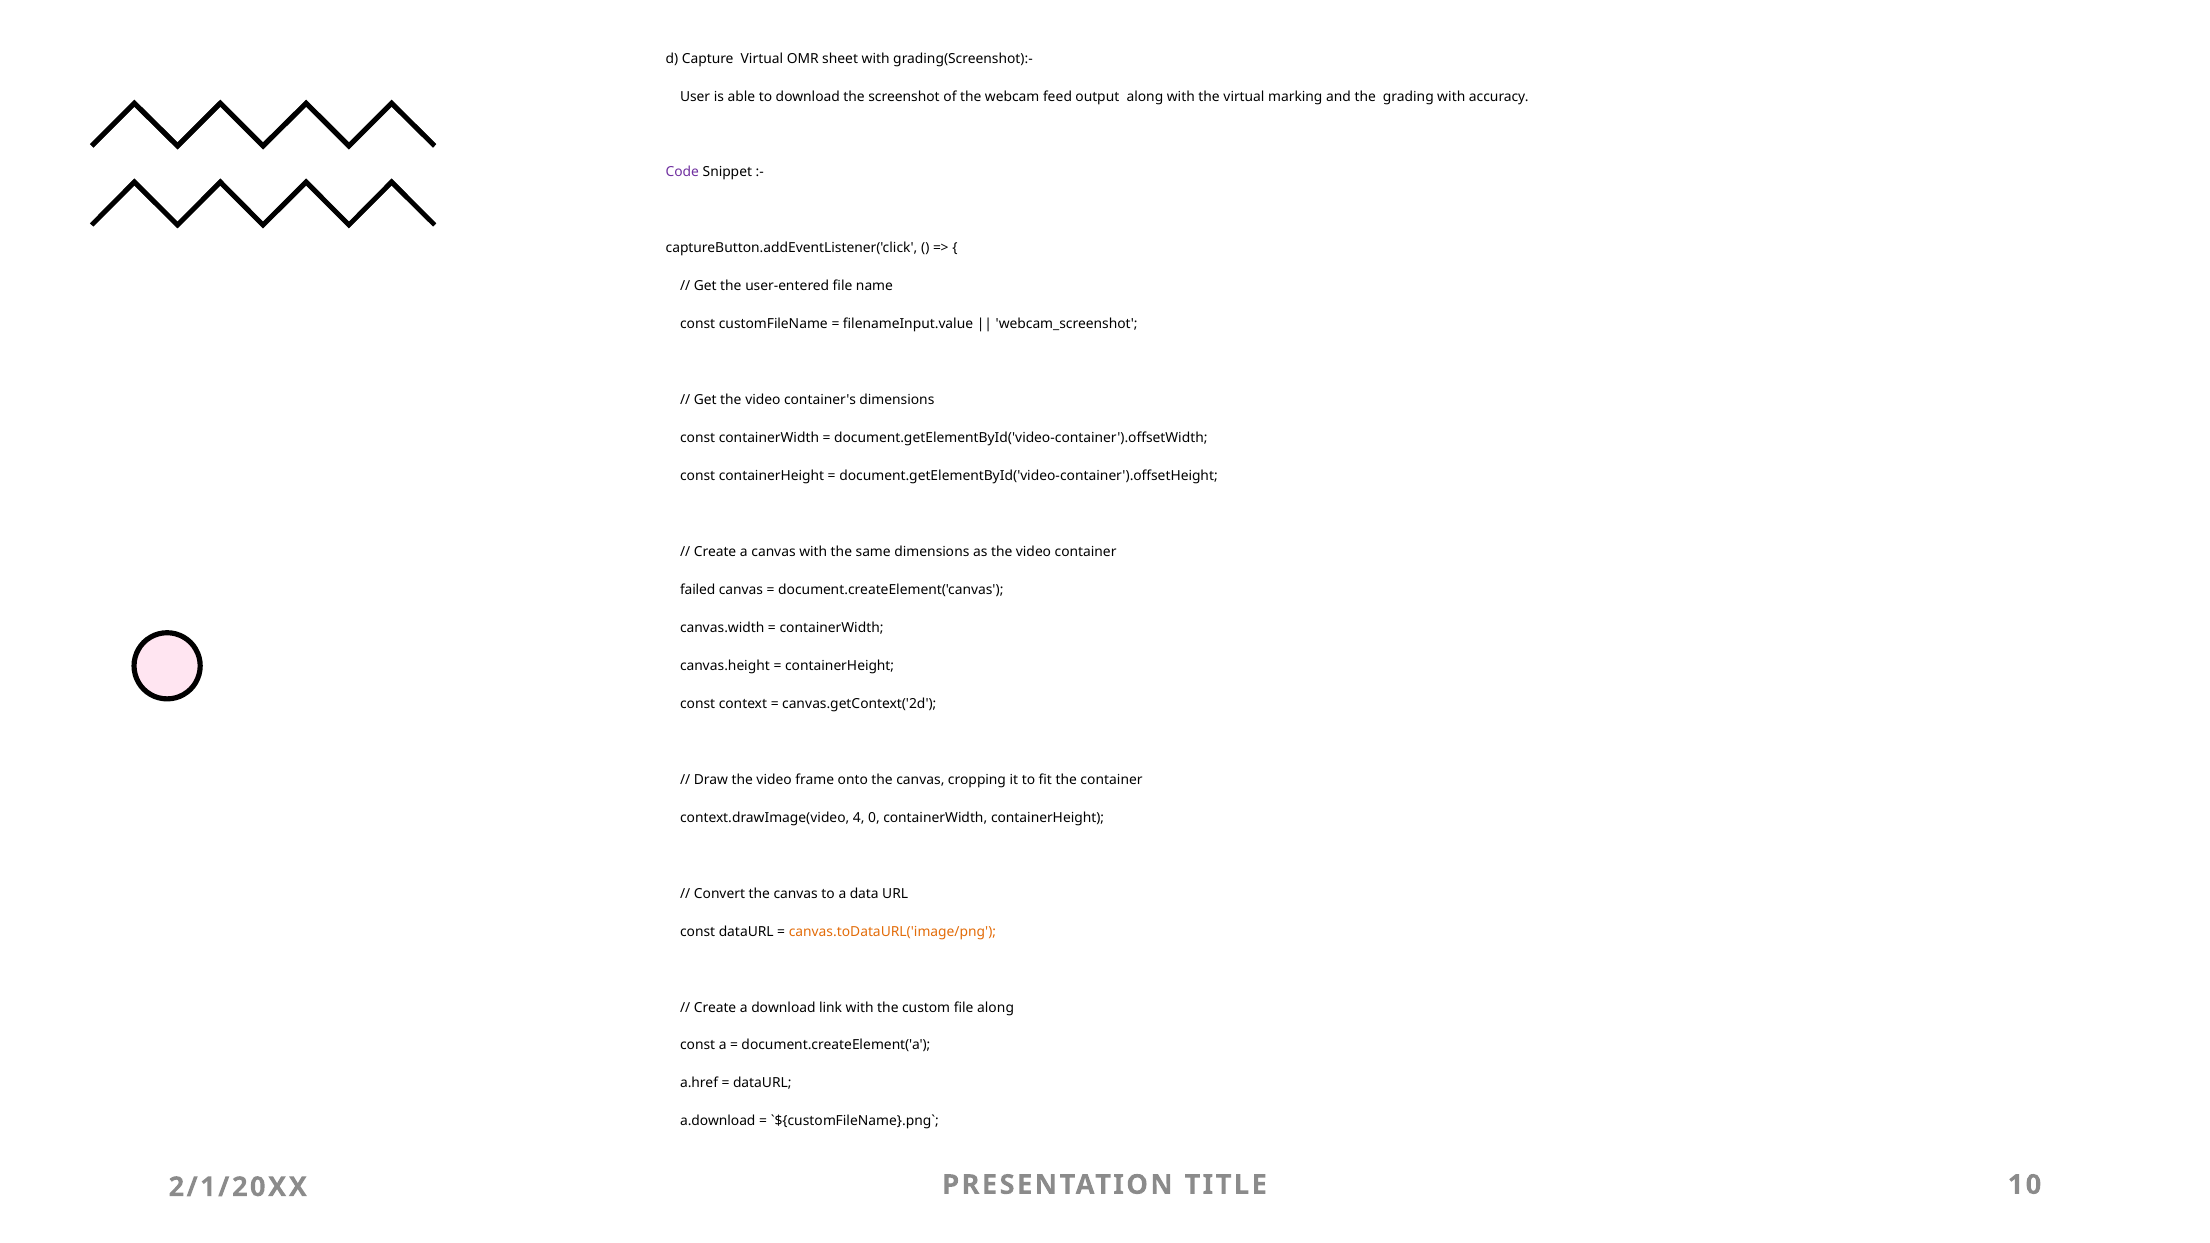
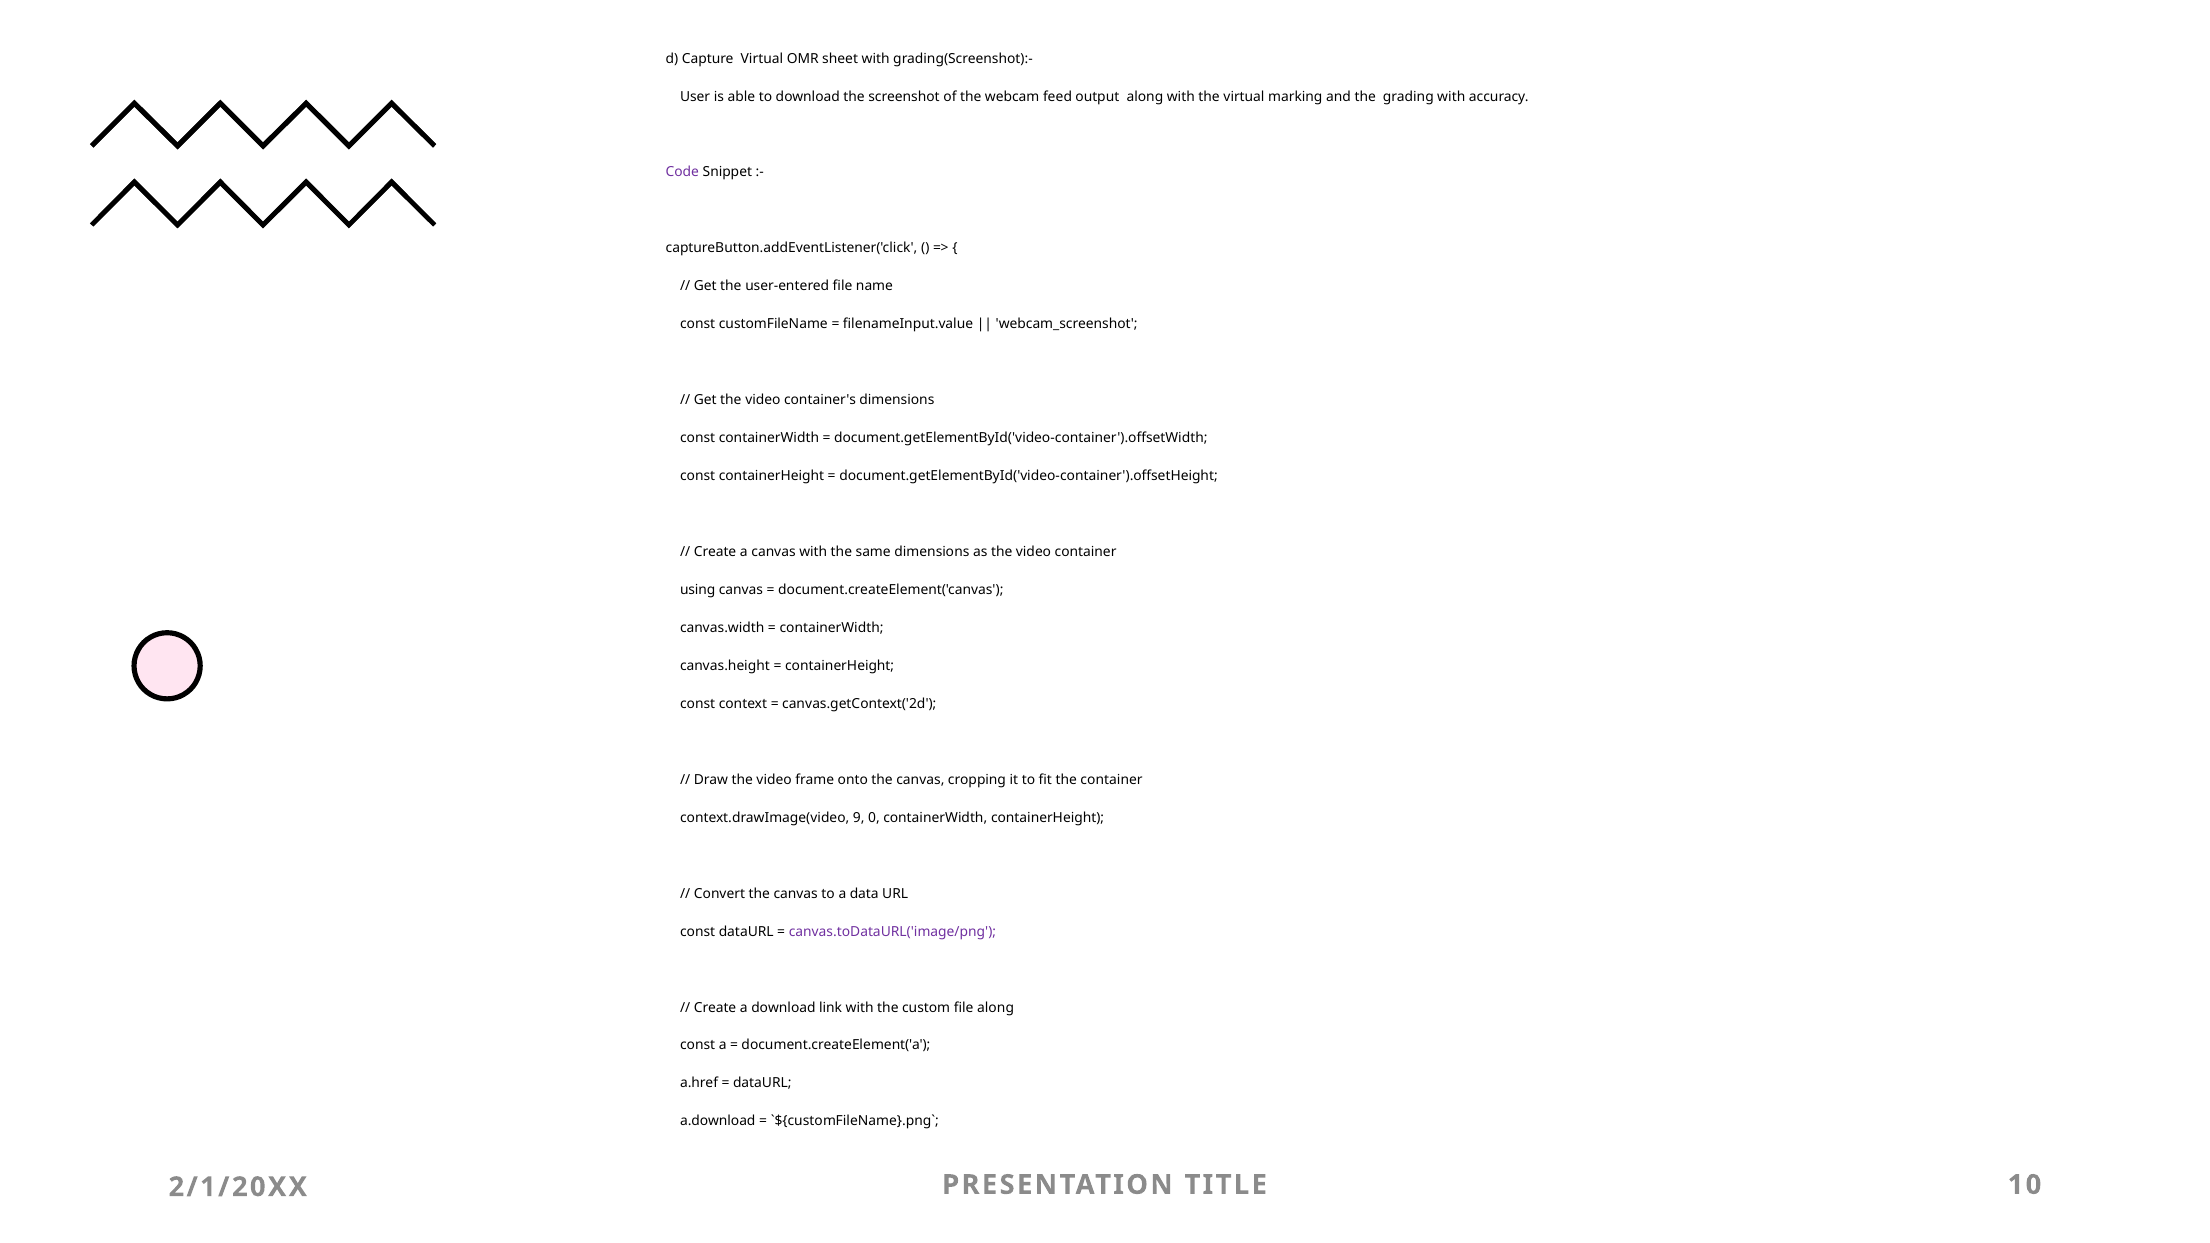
failed: failed -> using
4: 4 -> 9
canvas.toDataURL('image/png colour: orange -> purple
